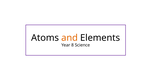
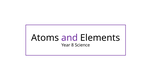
and colour: orange -> purple
